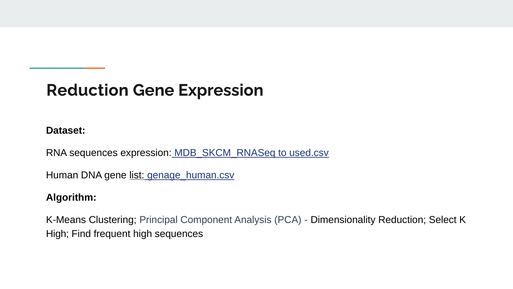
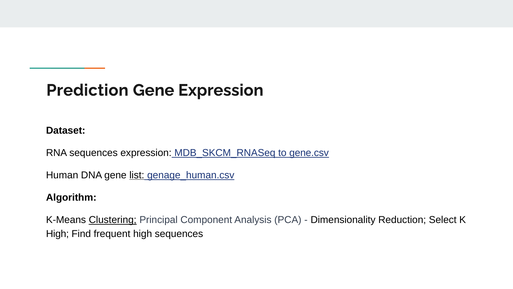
Reduction at (87, 90): Reduction -> Prediction
used.csv: used.csv -> gene.csv
Clustering underline: none -> present
